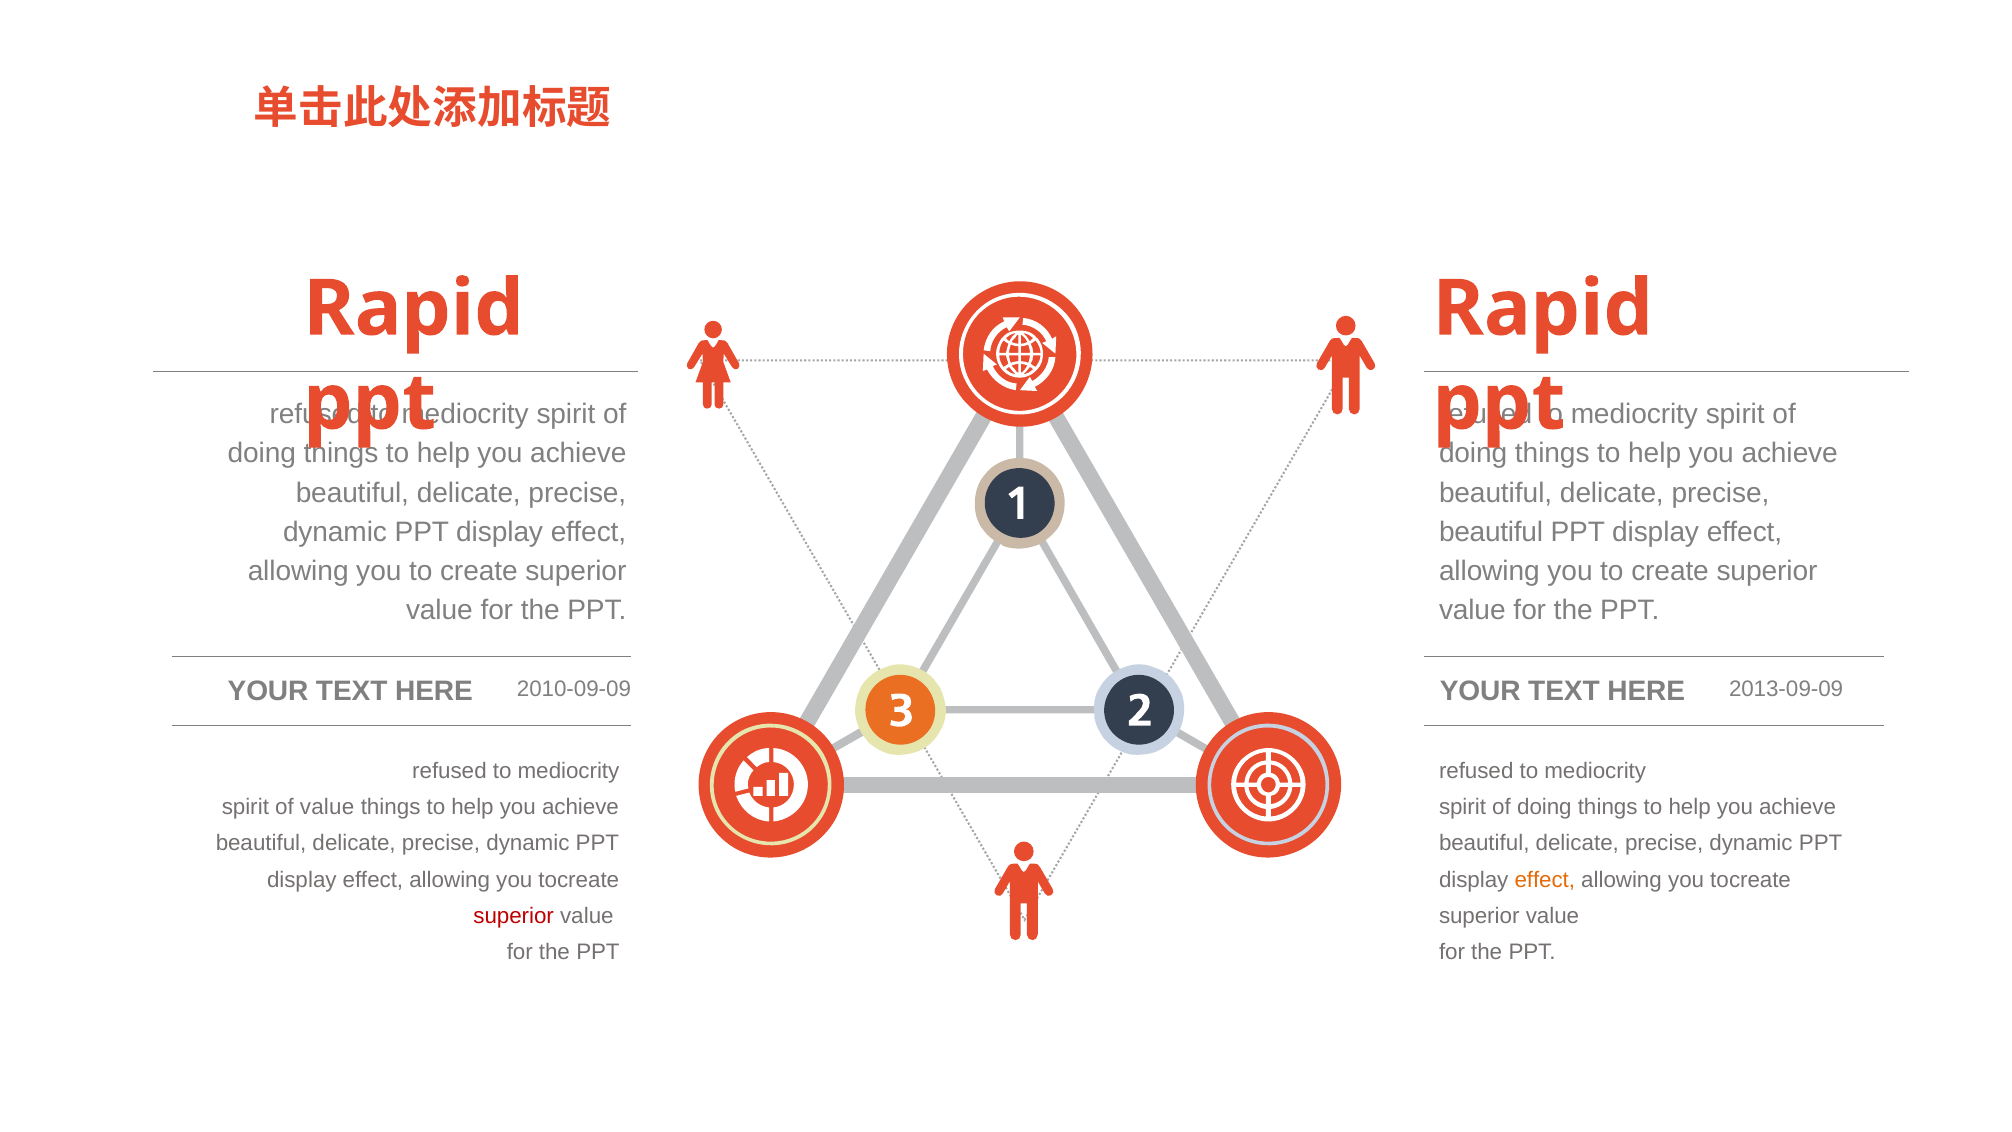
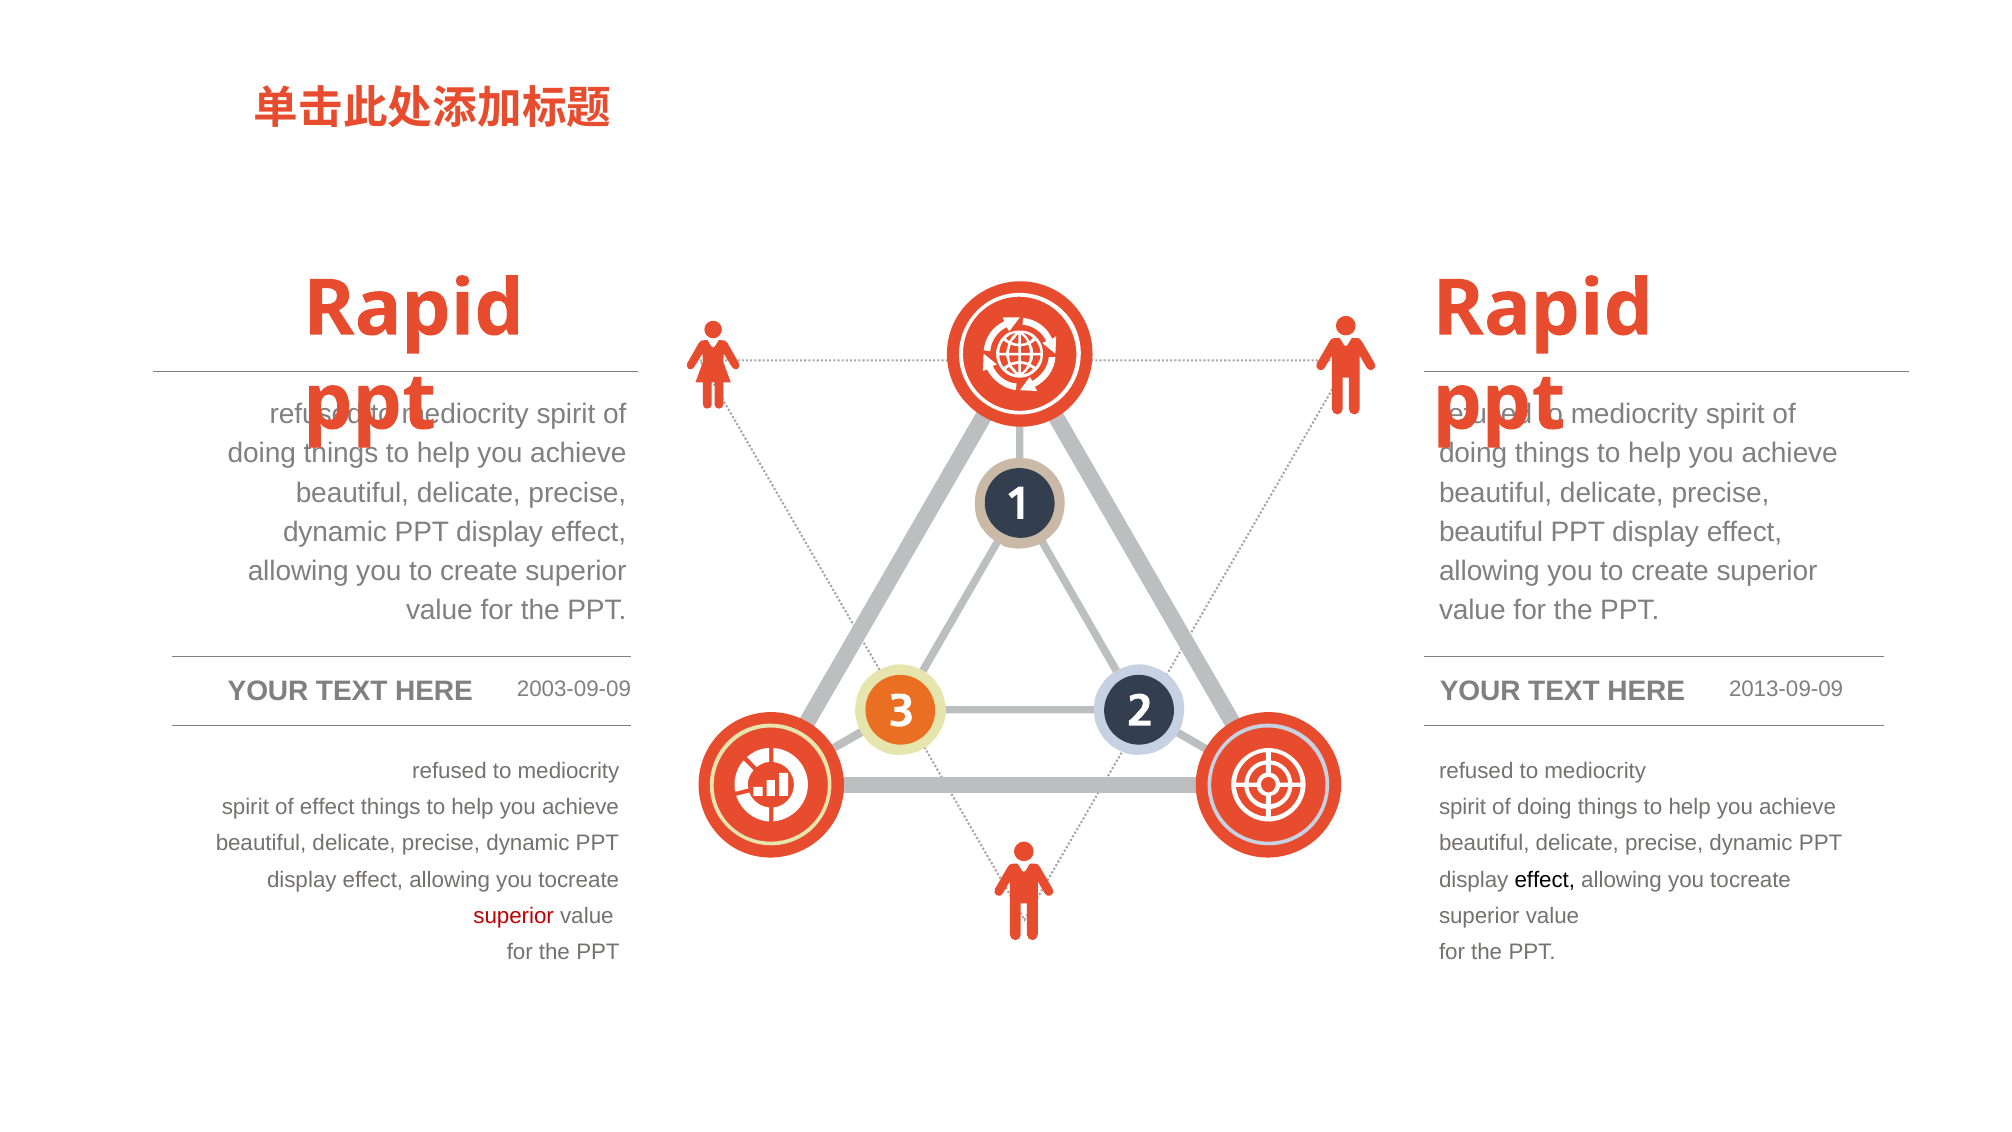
2010-09-09: 2010-09-09 -> 2003-09-09
of value: value -> effect
effect at (1545, 880) colour: orange -> black
